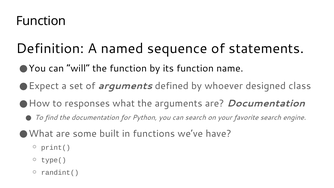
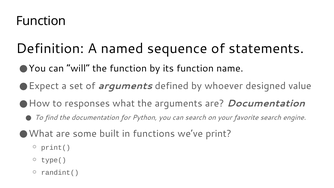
class: class -> value
have: have -> print
